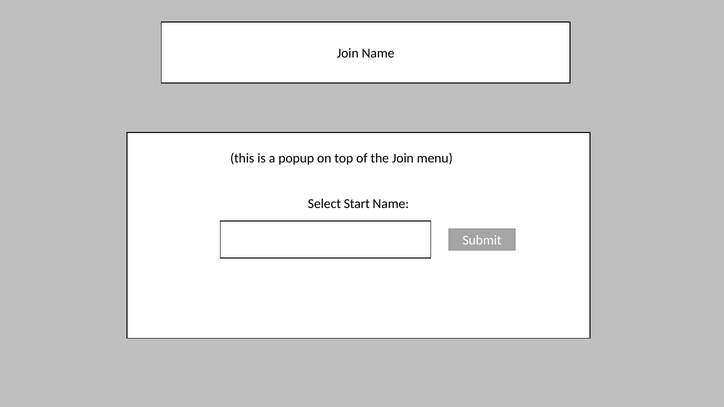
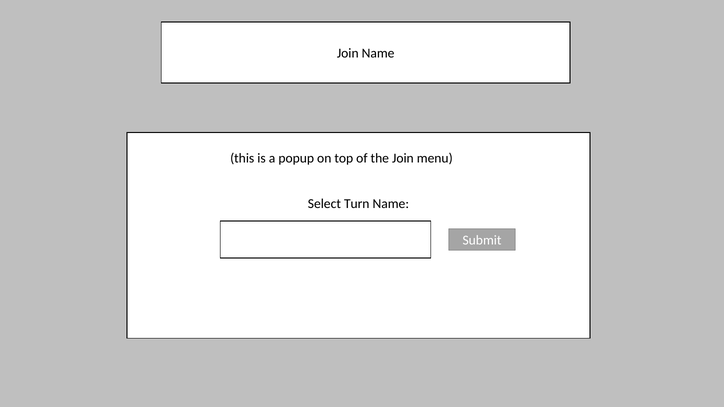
Start: Start -> Turn
